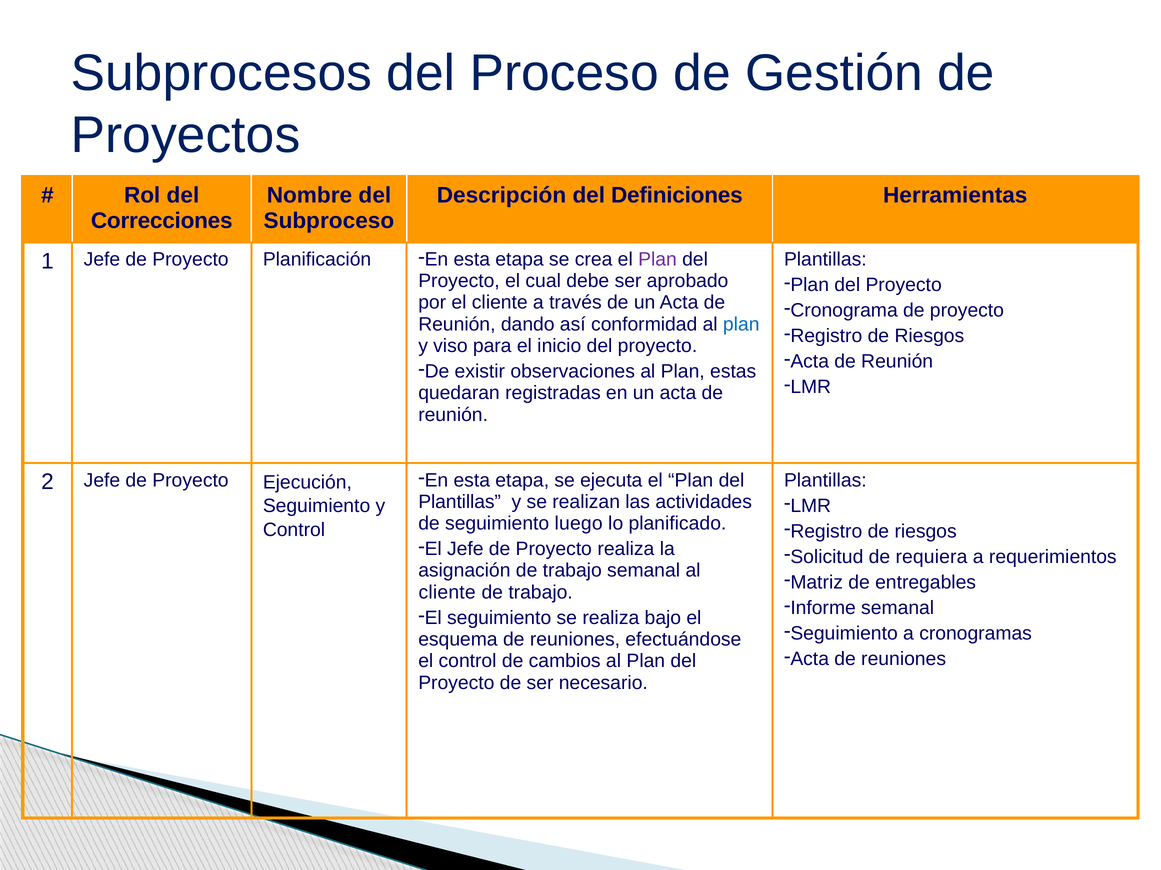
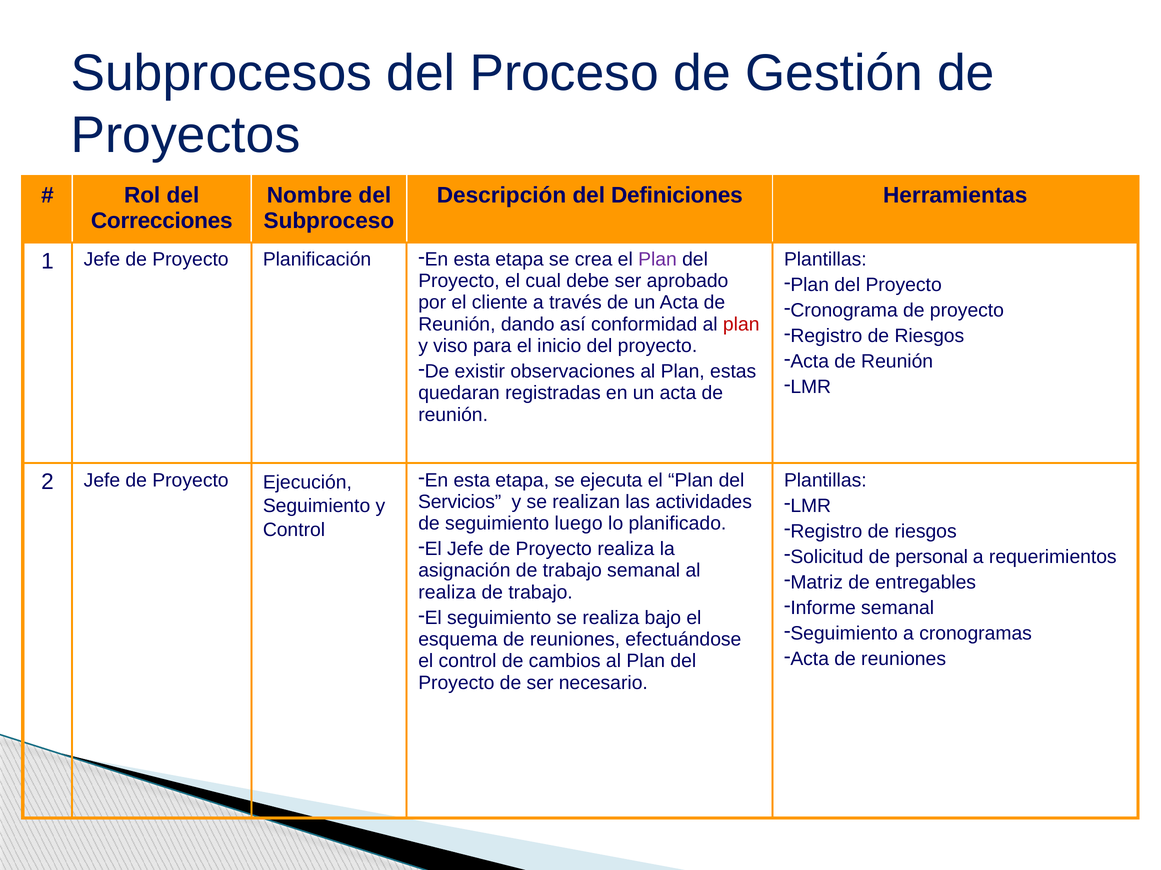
plan at (741, 325) colour: blue -> red
Plantillas at (460, 502): Plantillas -> Servicios
requiera: requiera -> personal
cliente at (447, 593): cliente -> realiza
